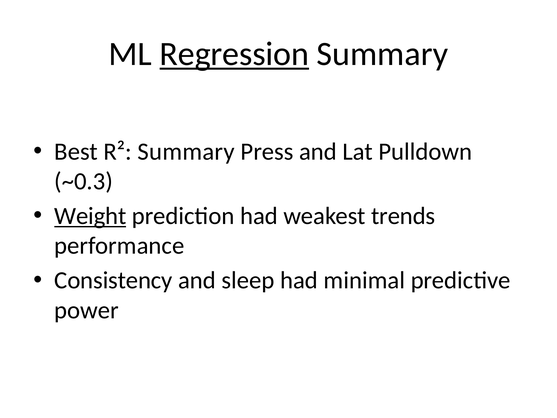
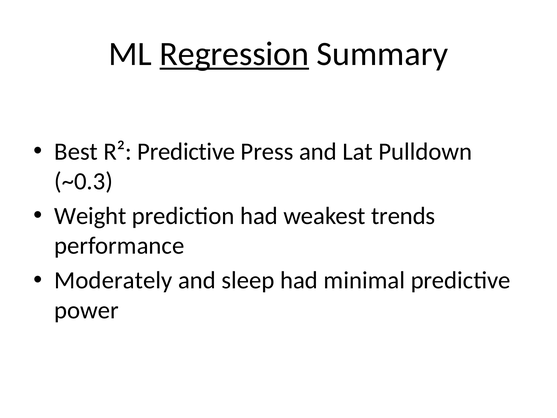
R² Summary: Summary -> Predictive
Weight underline: present -> none
Consistency: Consistency -> Moderately
